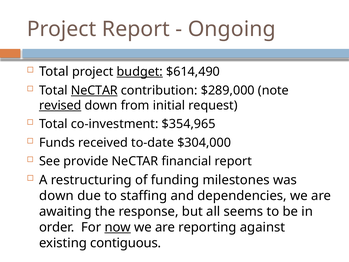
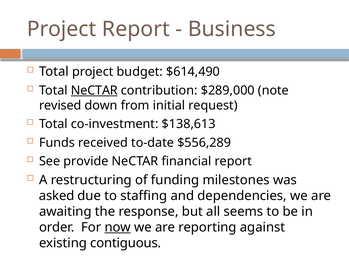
Ongoing: Ongoing -> Business
budget underline: present -> none
revised underline: present -> none
$354,965: $354,965 -> $138,613
$304,000: $304,000 -> $556,289
down at (56, 196): down -> asked
